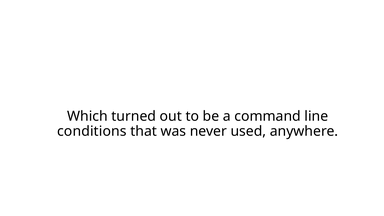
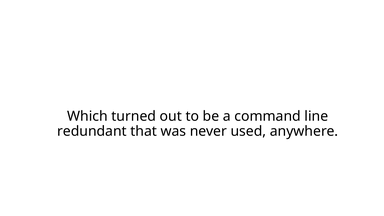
conditions: conditions -> redundant
